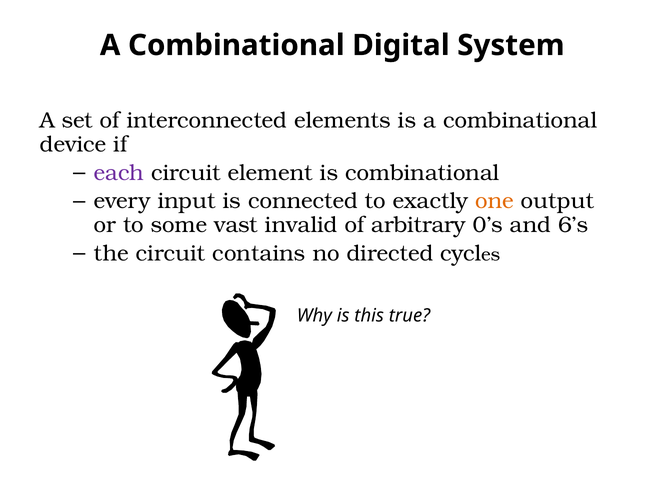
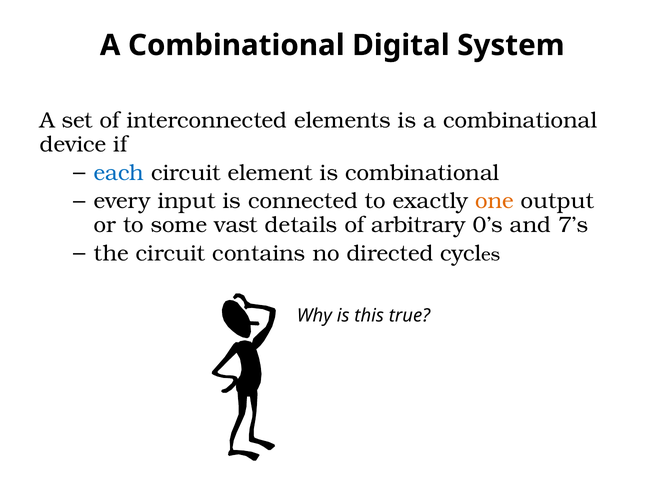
each colour: purple -> blue
invalid: invalid -> details
6’s: 6’s -> 7’s
